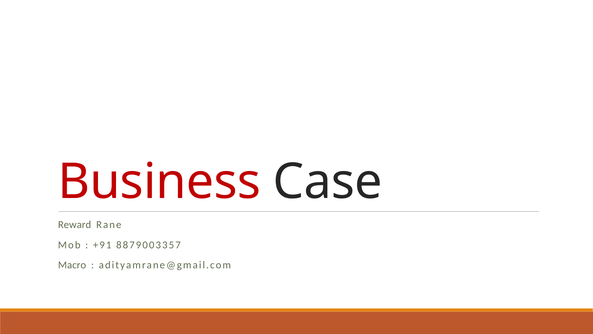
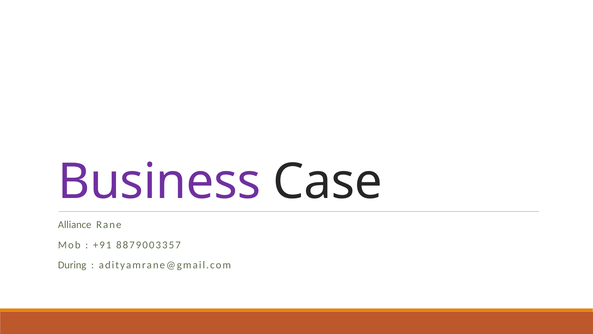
Business colour: red -> purple
Reward: Reward -> Alliance
Macro: Macro -> During
